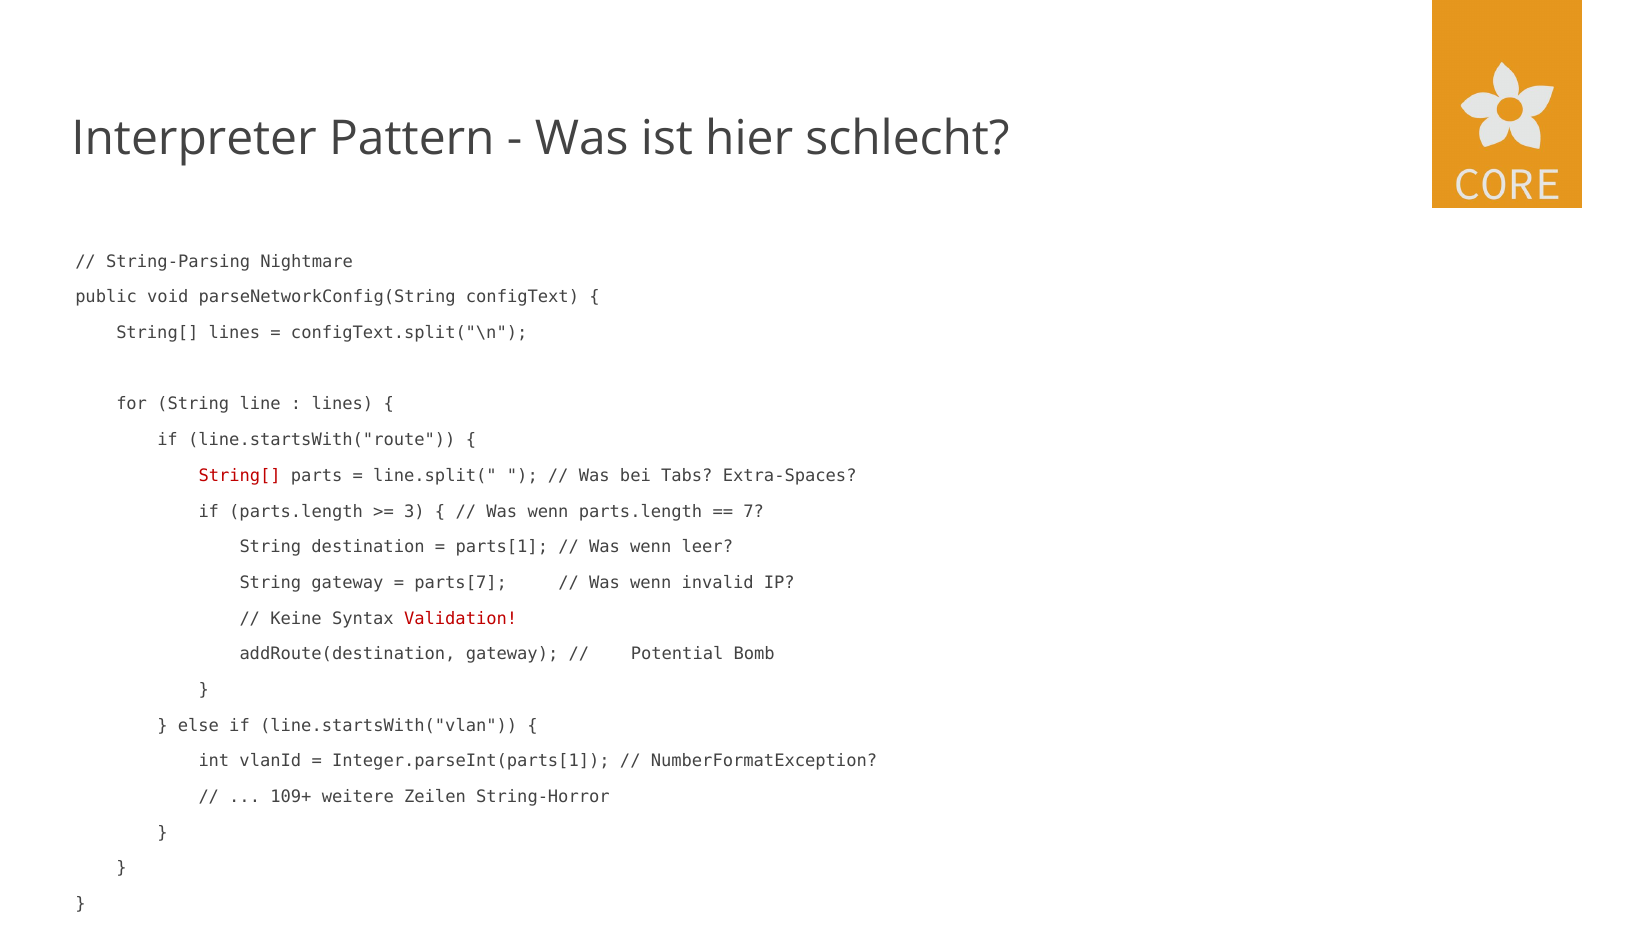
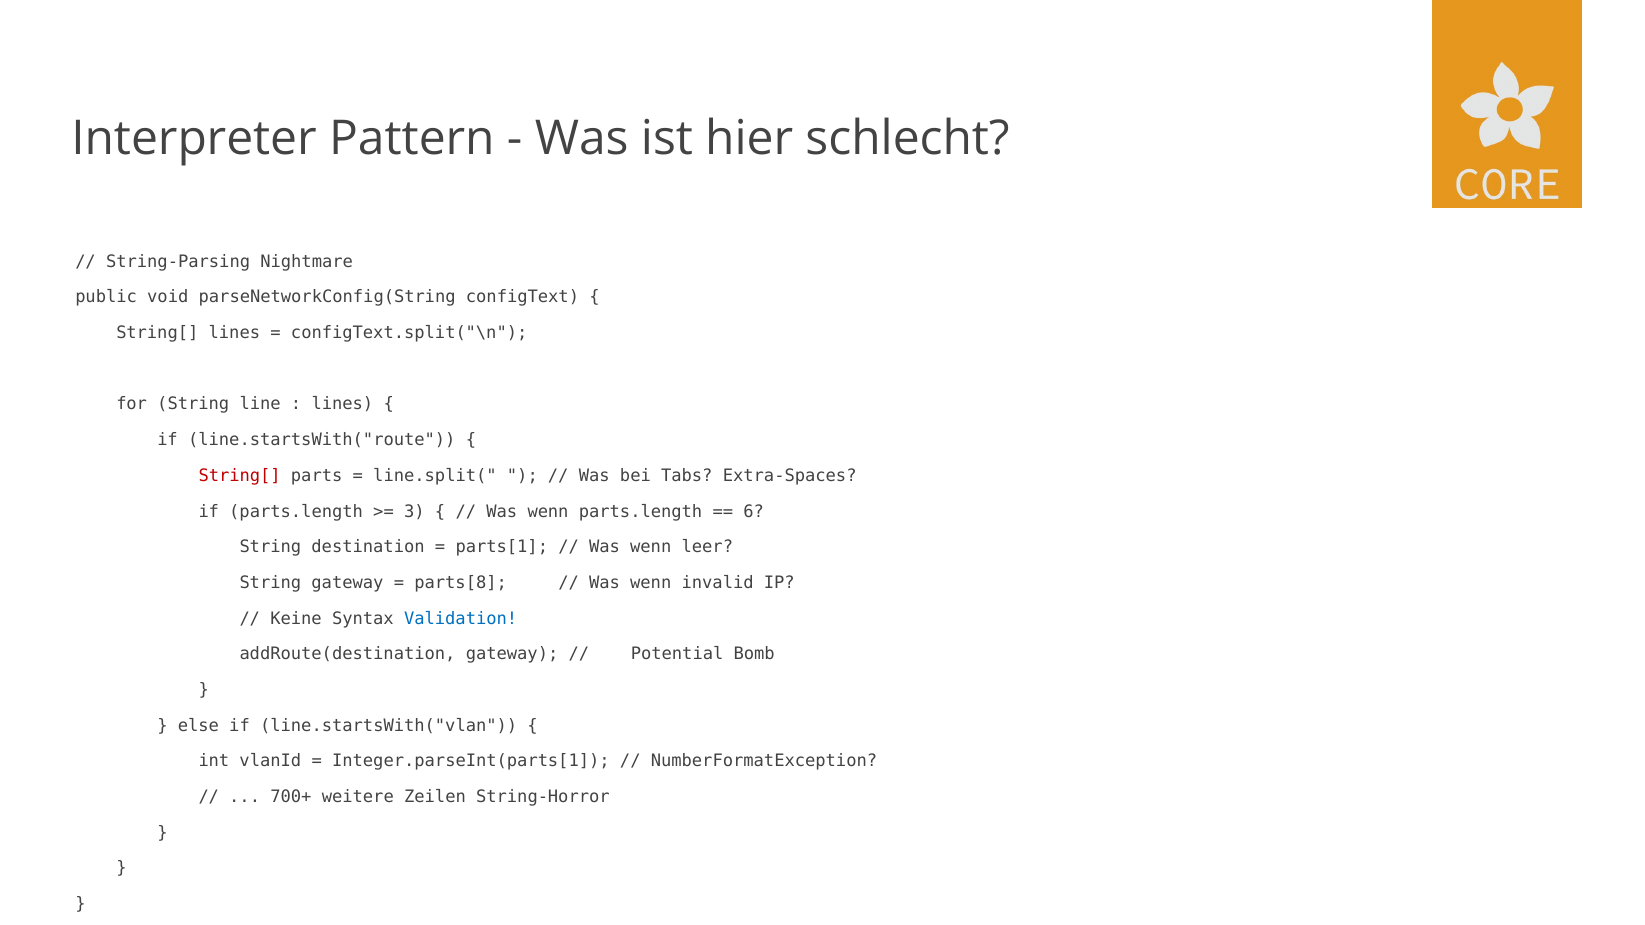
7: 7 -> 6
parts[7: parts[7 -> parts[8
Validation colour: red -> blue
109+: 109+ -> 700+
